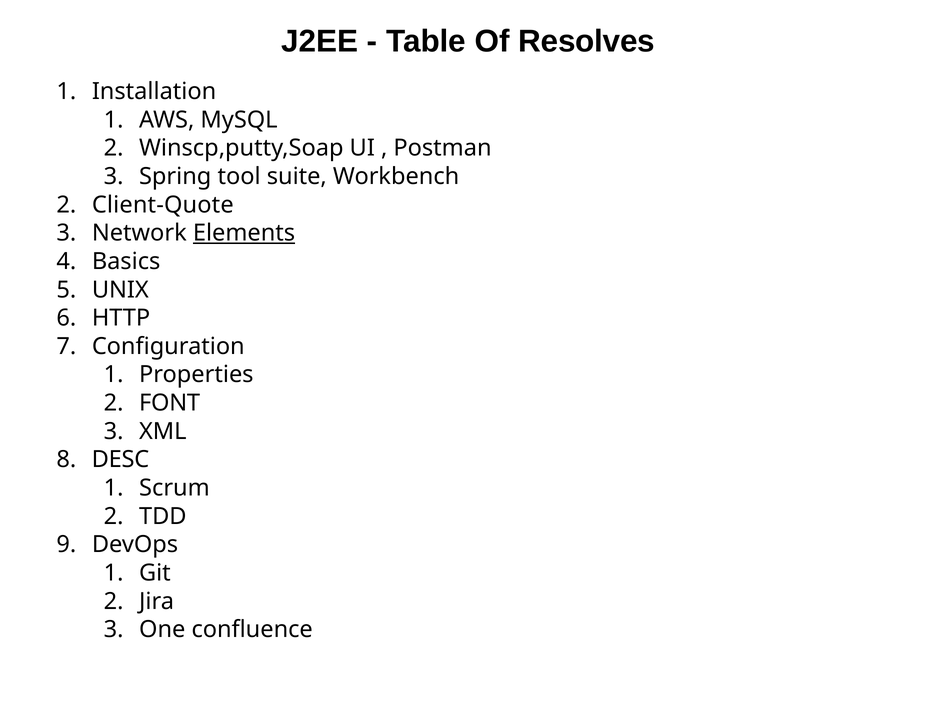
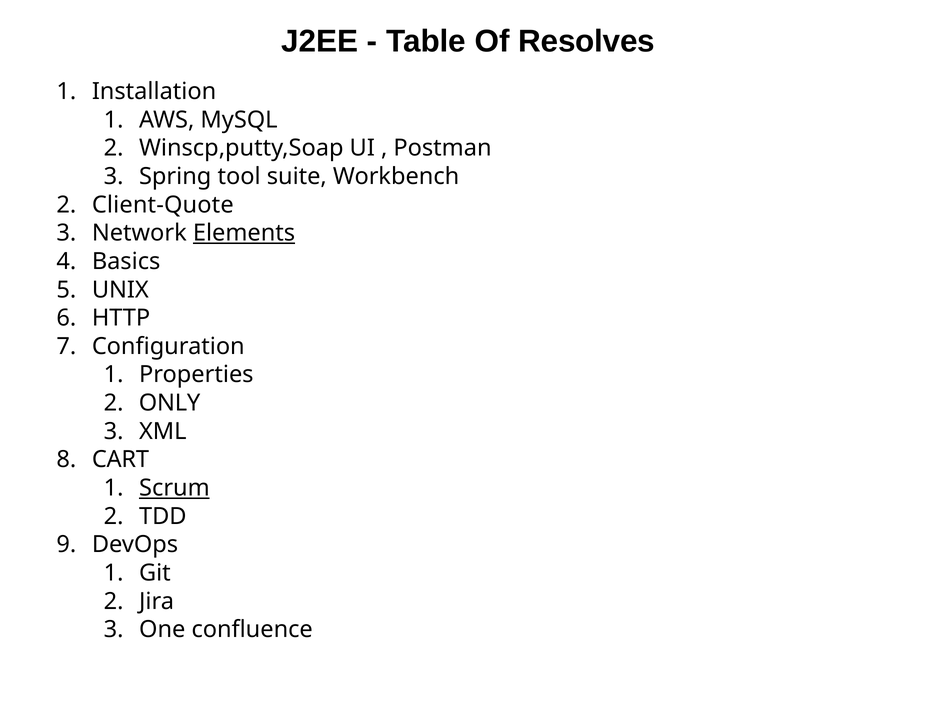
FONT: FONT -> ONLY
DESC: DESC -> CART
Scrum underline: none -> present
